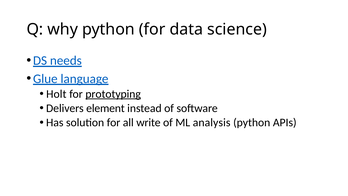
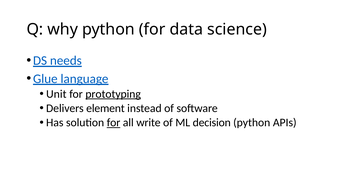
Holt: Holt -> Unit
for at (114, 122) underline: none -> present
analysis: analysis -> decision
